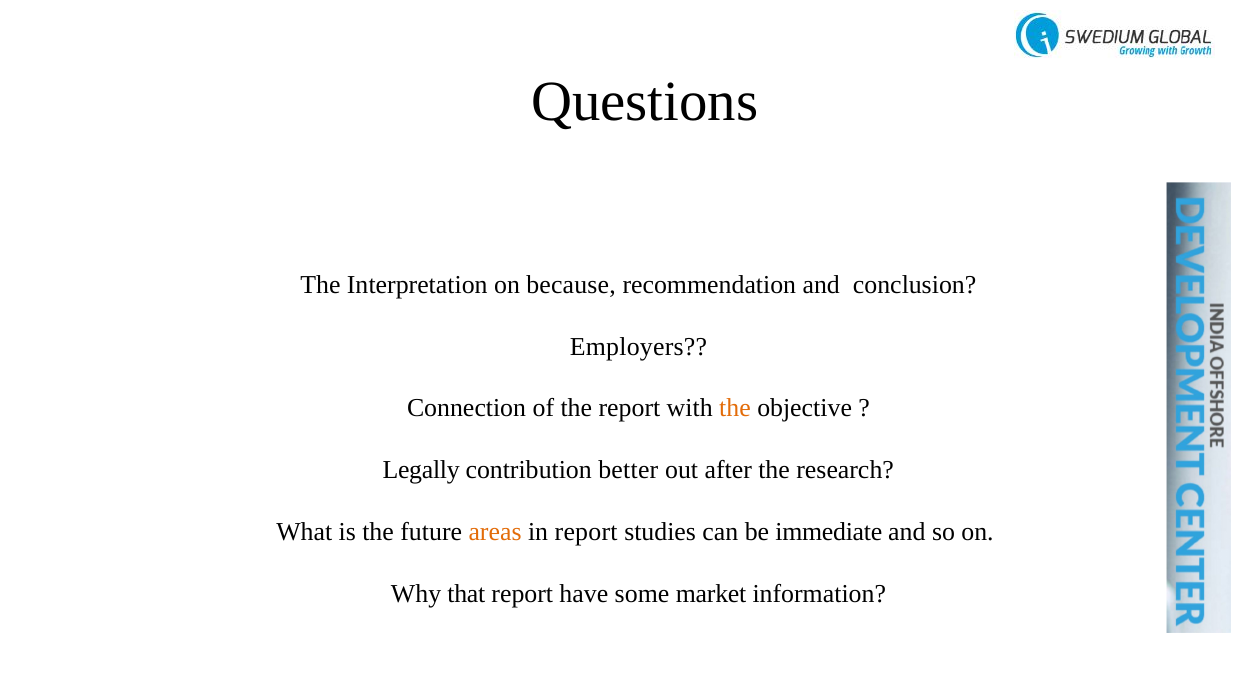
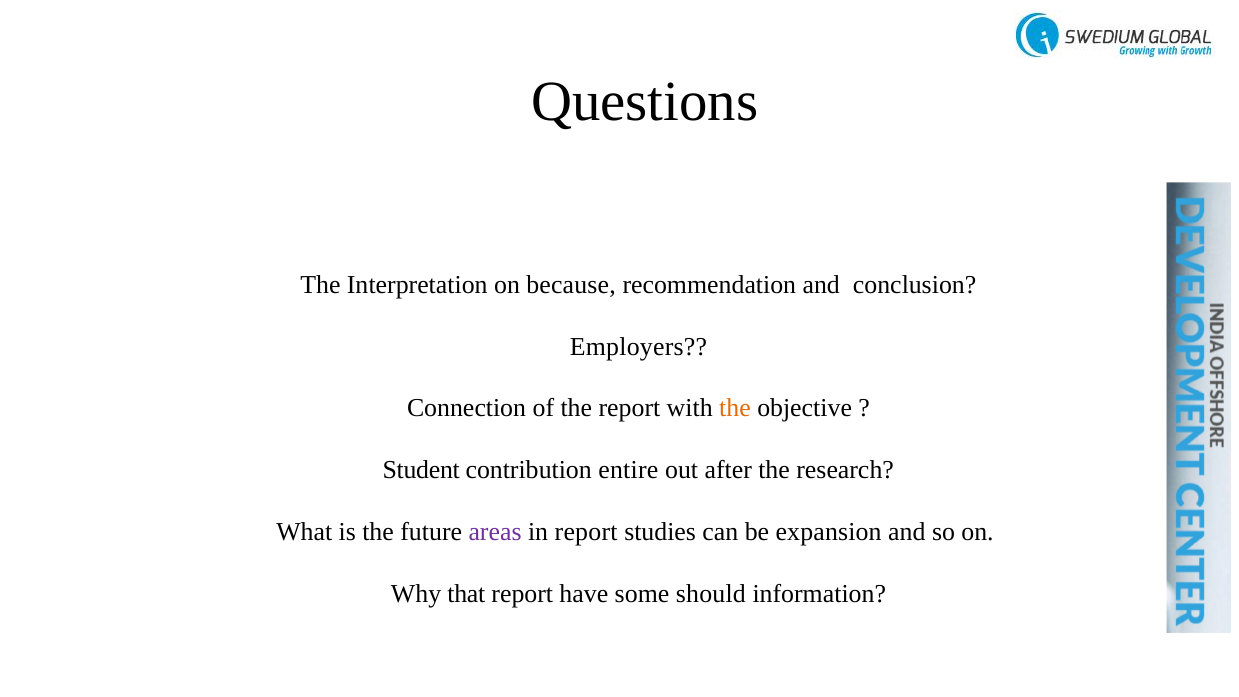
Legally: Legally -> Student
better: better -> entire
areas colour: orange -> purple
immediate: immediate -> expansion
market: market -> should
